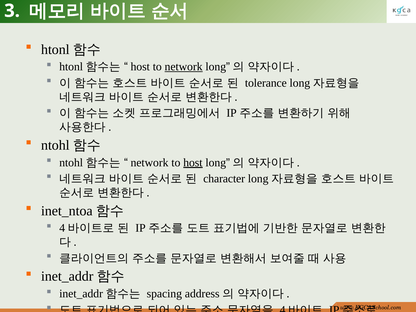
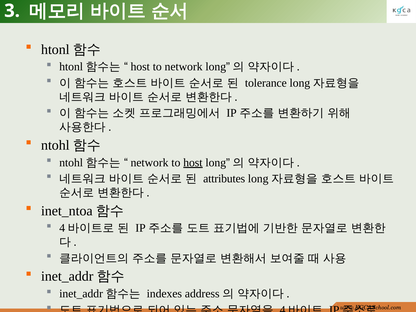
network at (184, 67) underline: present -> none
character: character -> attributes
spacing: spacing -> indexes
